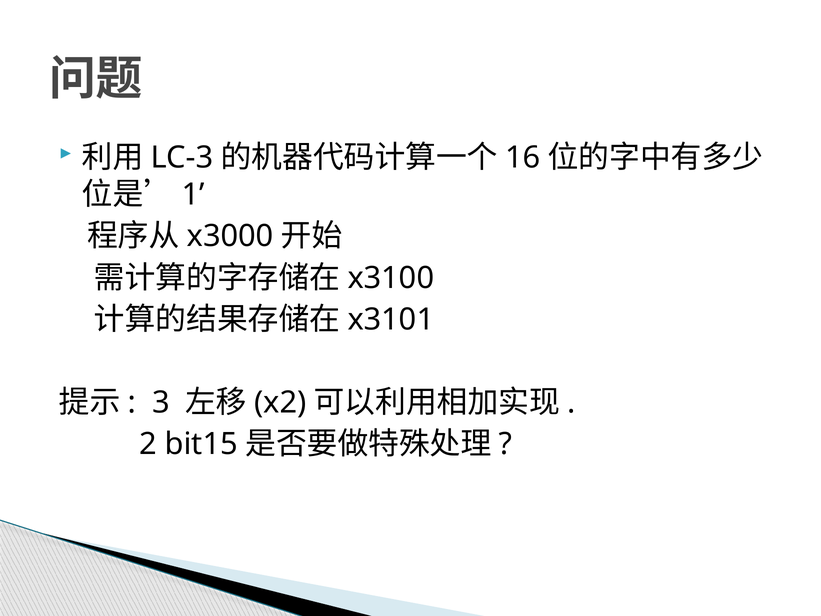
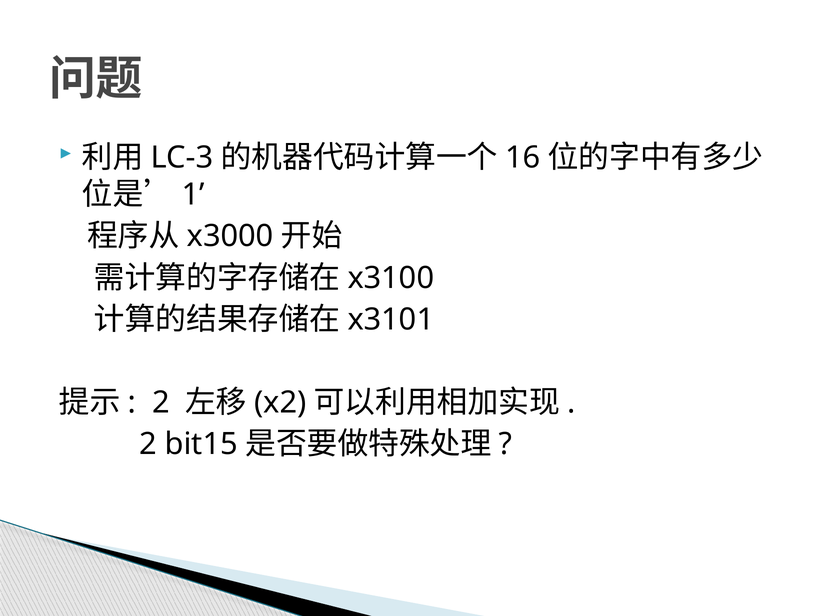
3 at (161, 402): 3 -> 2
